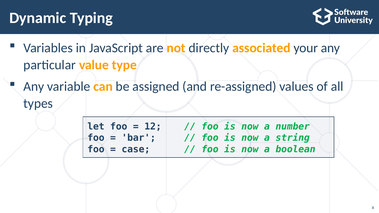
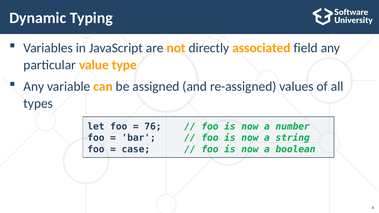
your: your -> field
12: 12 -> 76
